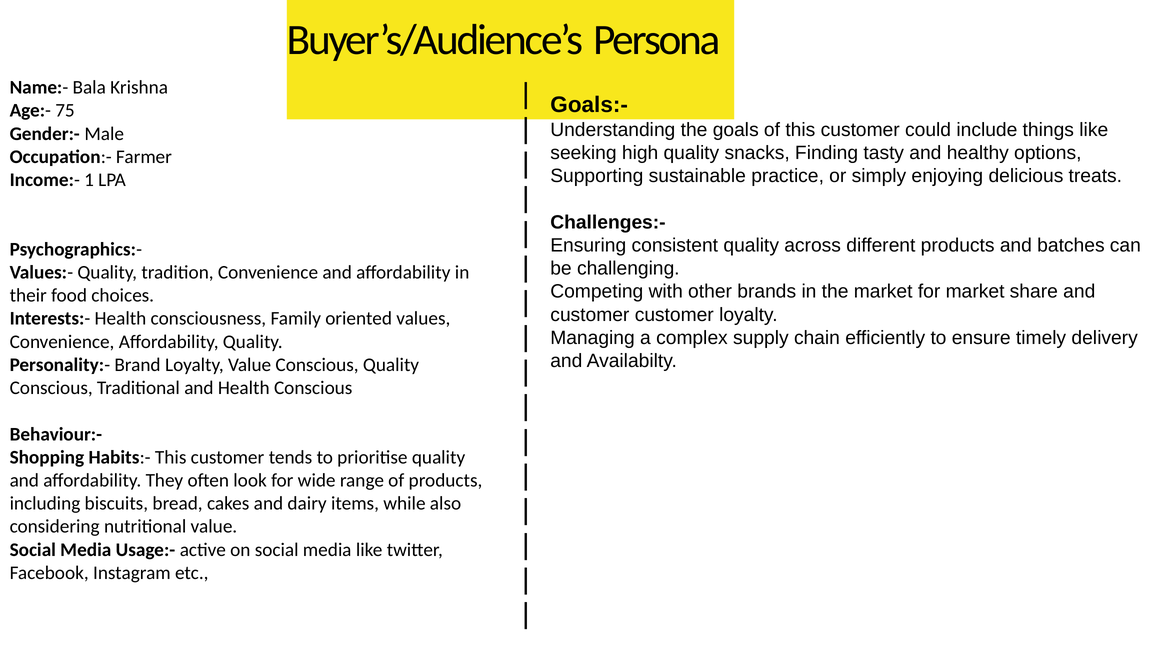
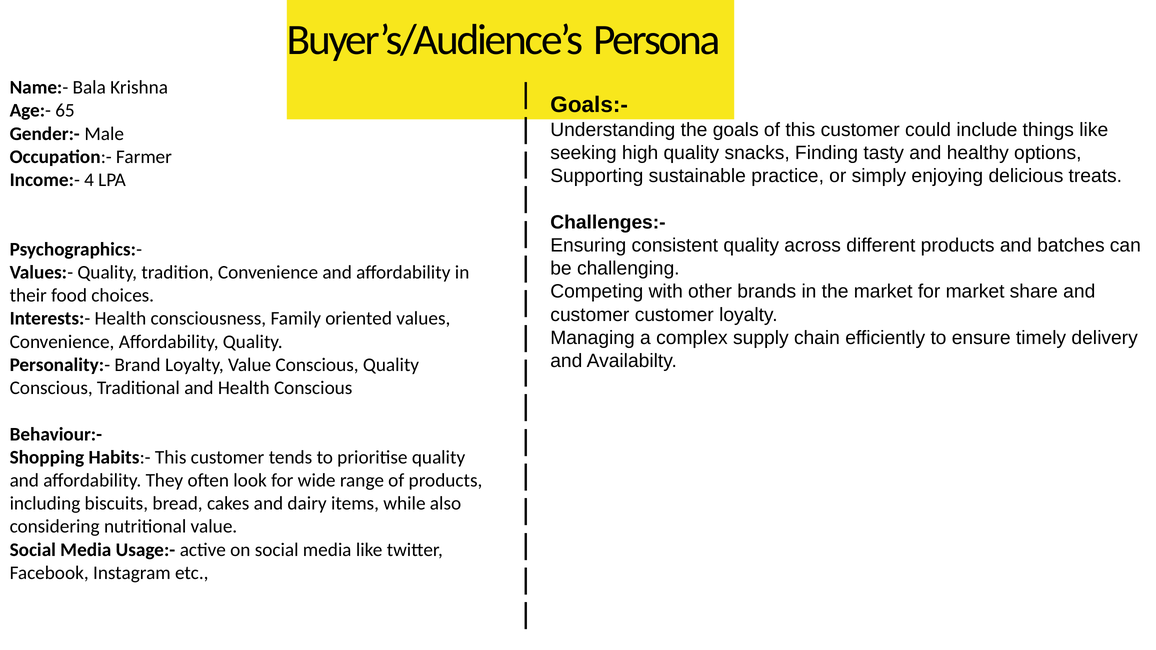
75: 75 -> 65
1: 1 -> 4
